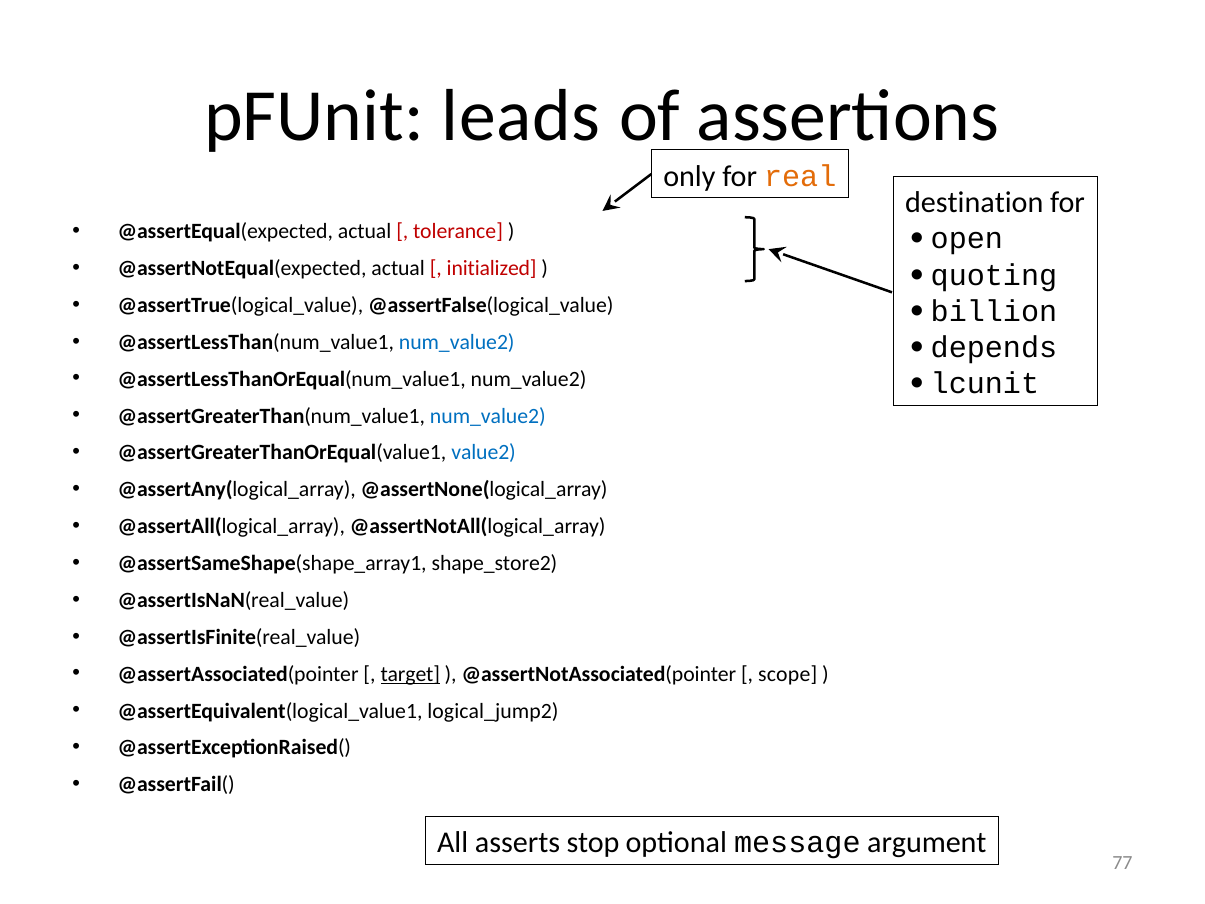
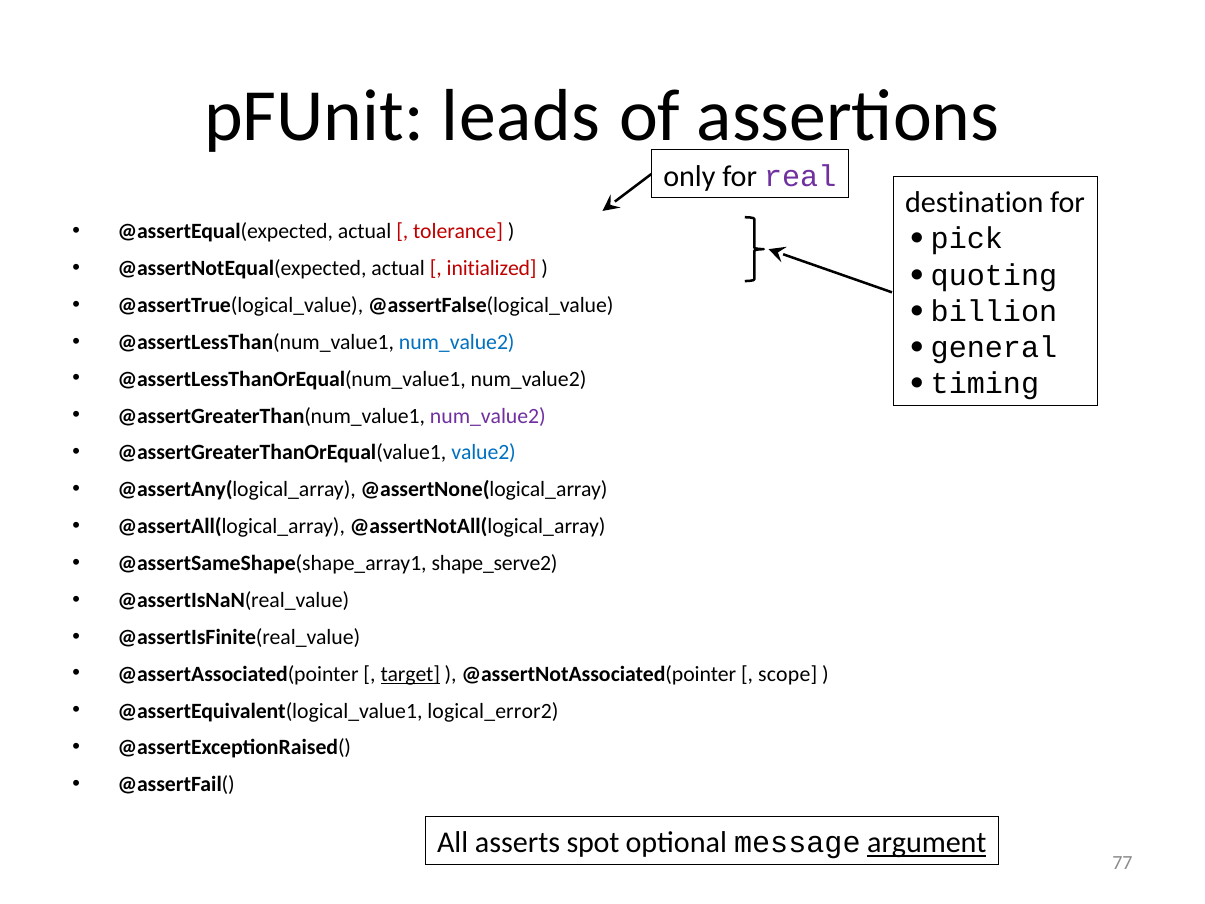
real colour: orange -> purple
open: open -> pick
depends: depends -> general
lcunit: lcunit -> timing
num_value2 at (488, 416) colour: blue -> purple
shape_store2: shape_store2 -> shape_serve2
logical_jump2: logical_jump2 -> logical_error2
stop: stop -> spot
argument underline: none -> present
